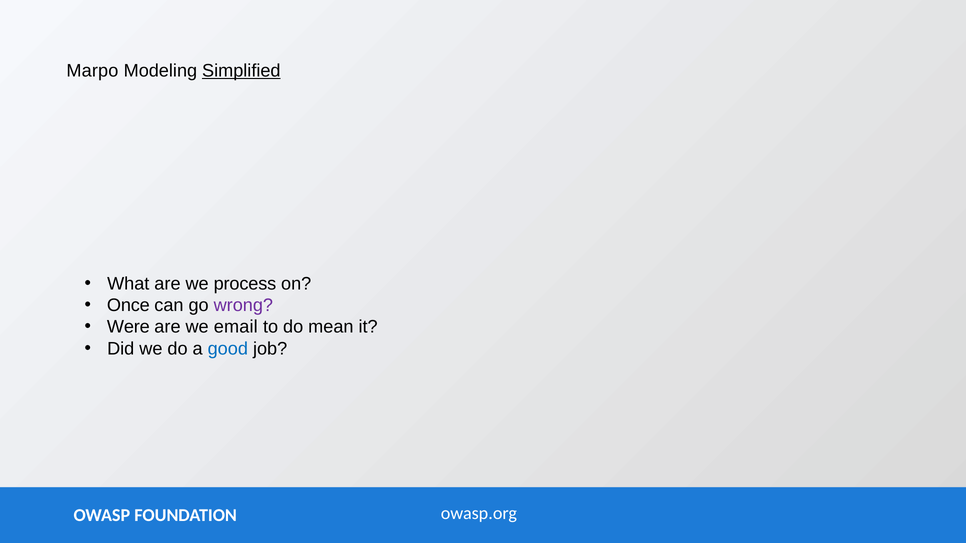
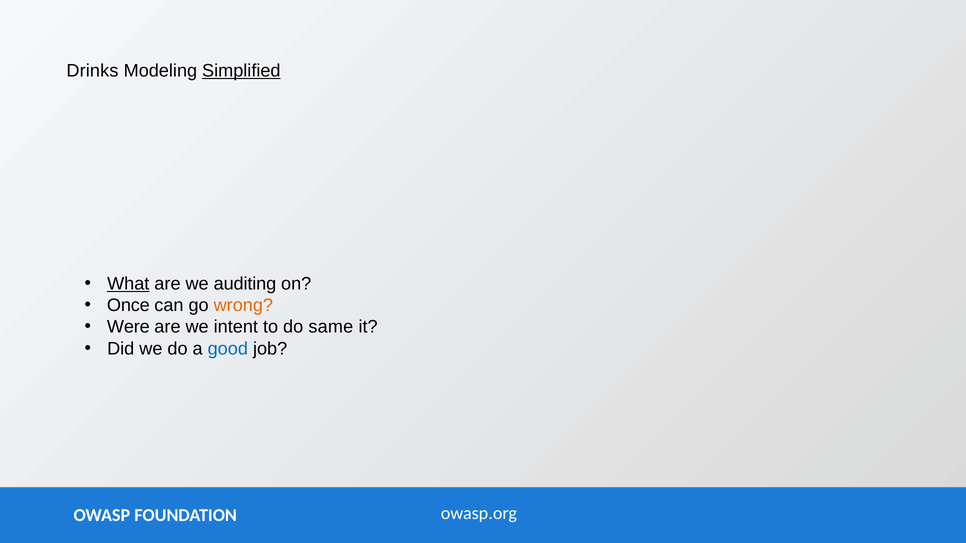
Marpo: Marpo -> Drinks
What underline: none -> present
process: process -> auditing
wrong colour: purple -> orange
email: email -> intent
mean: mean -> same
